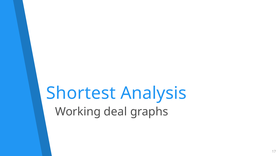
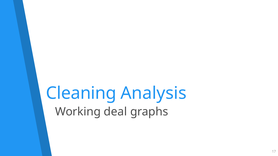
Shortest: Shortest -> Cleaning
